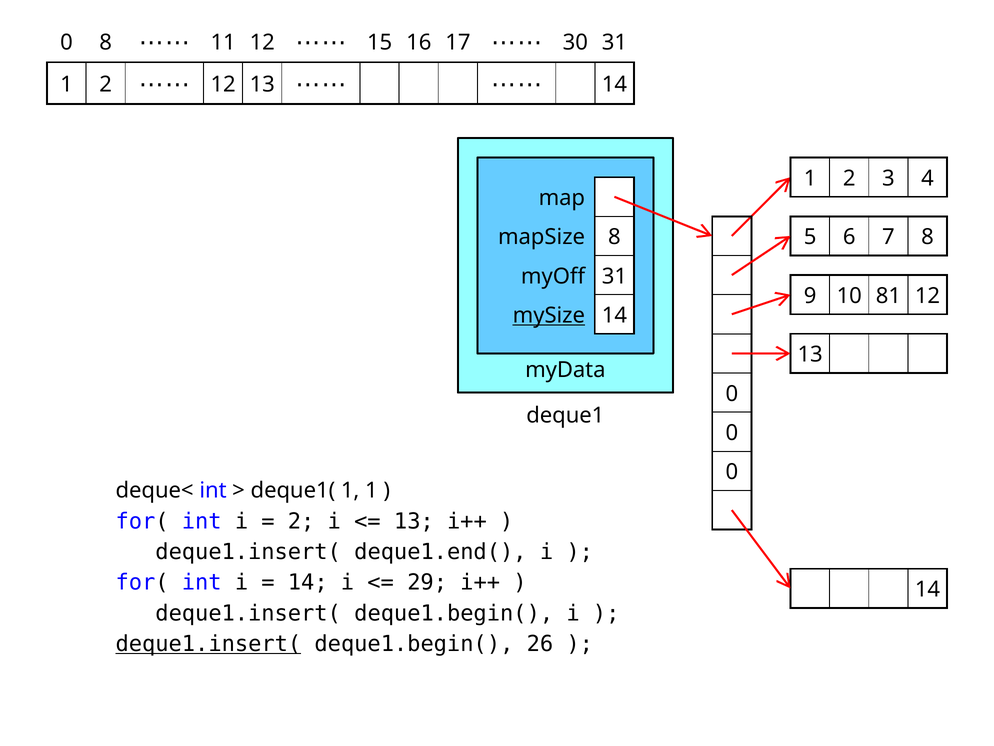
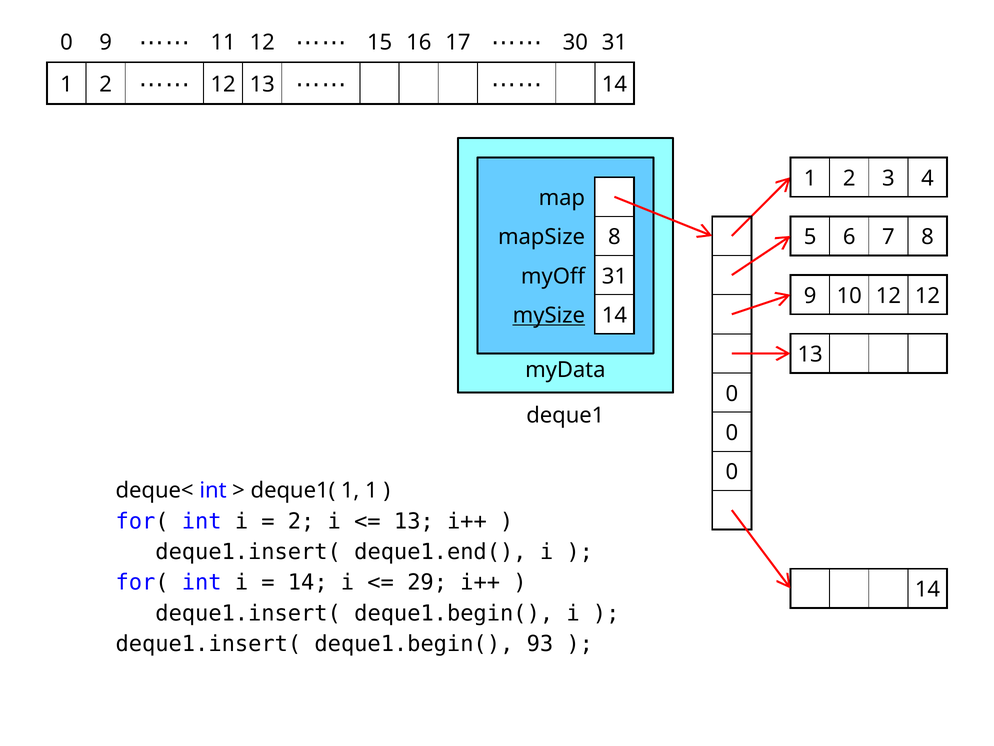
0 8: 8 -> 9
10 81: 81 -> 12
deque1.insert( at (208, 644) underline: present -> none
26: 26 -> 93
